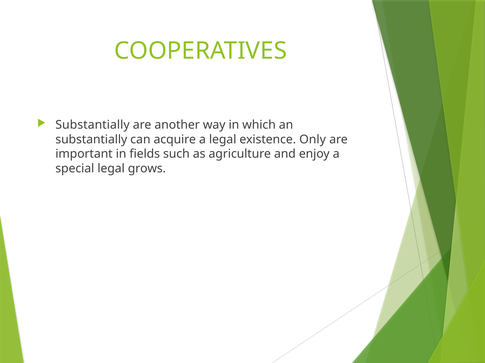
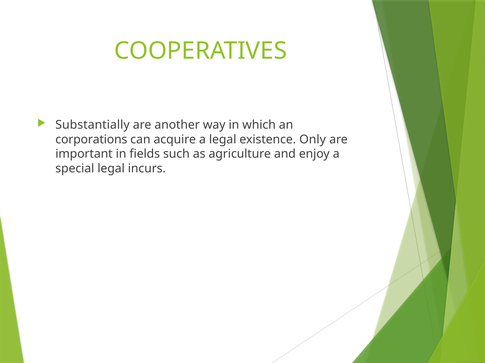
substantially at (91, 140): substantially -> corporations
grows: grows -> incurs
